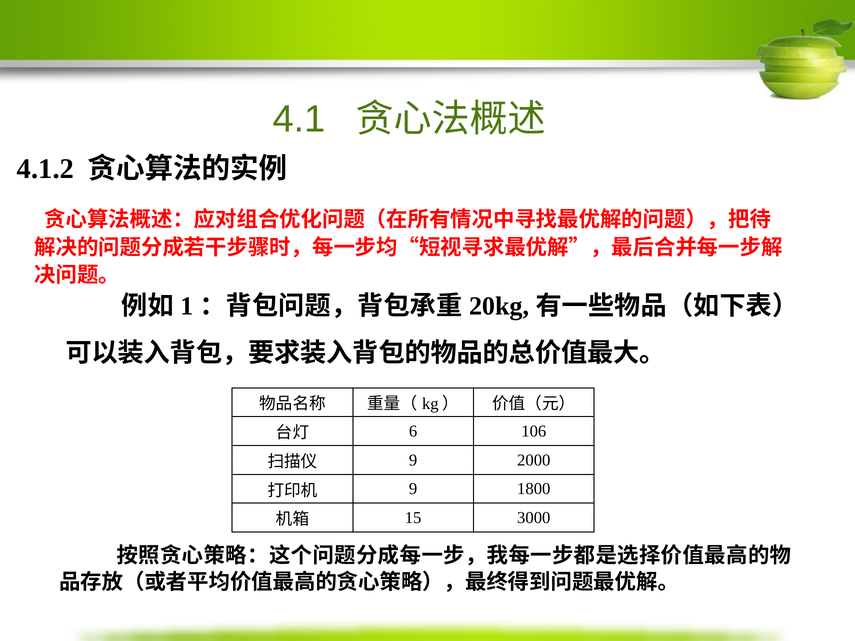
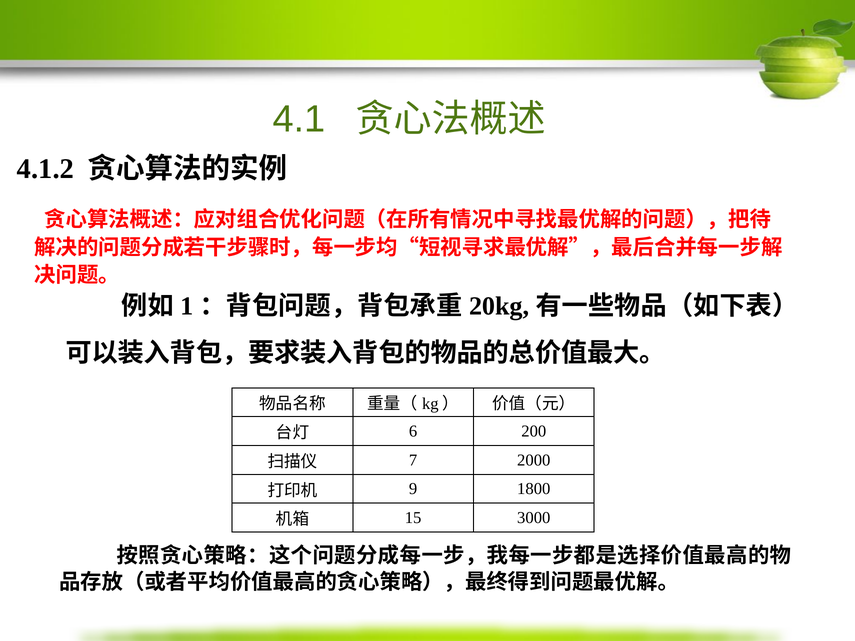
106: 106 -> 200
9 at (413, 460): 9 -> 7
